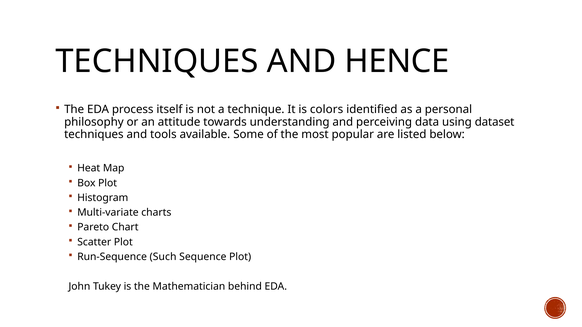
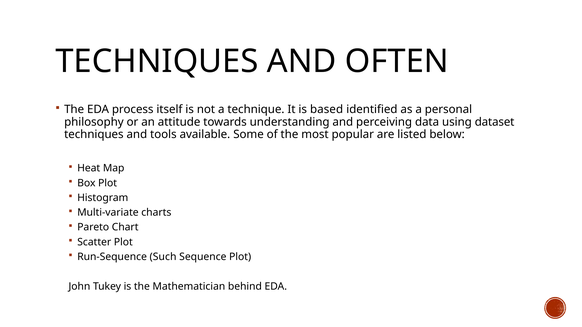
HENCE: HENCE -> OFTEN
colors: colors -> based
